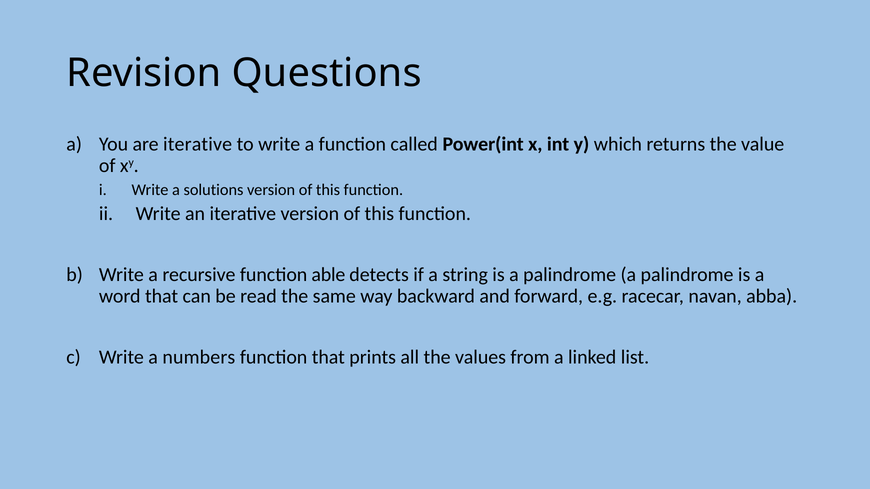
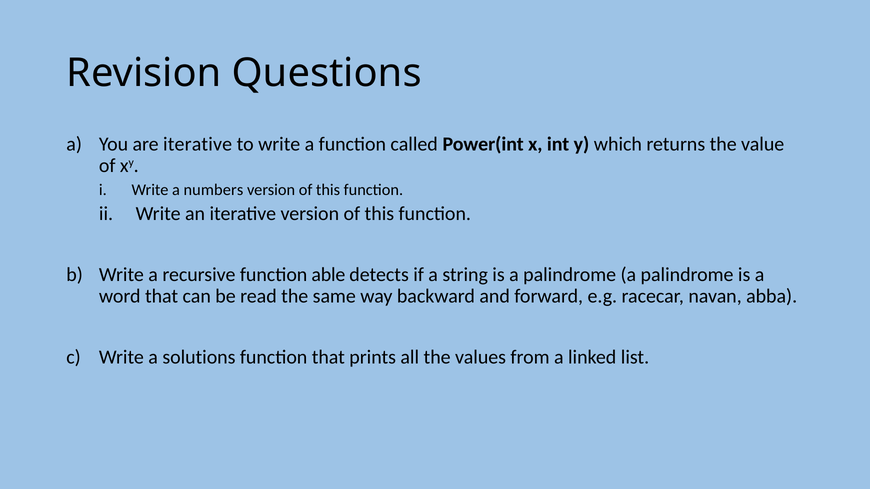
solutions: solutions -> numbers
numbers: numbers -> solutions
